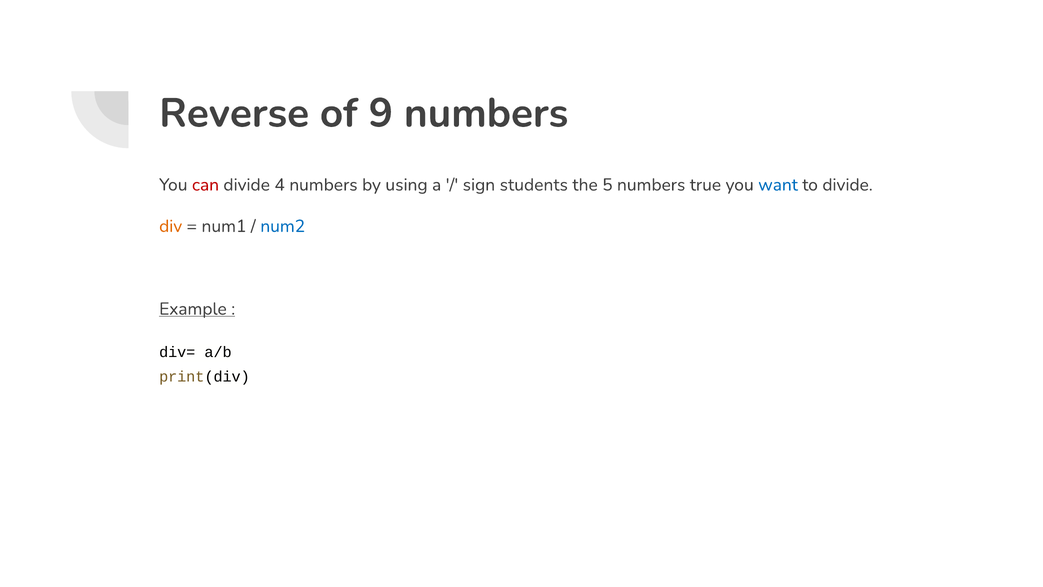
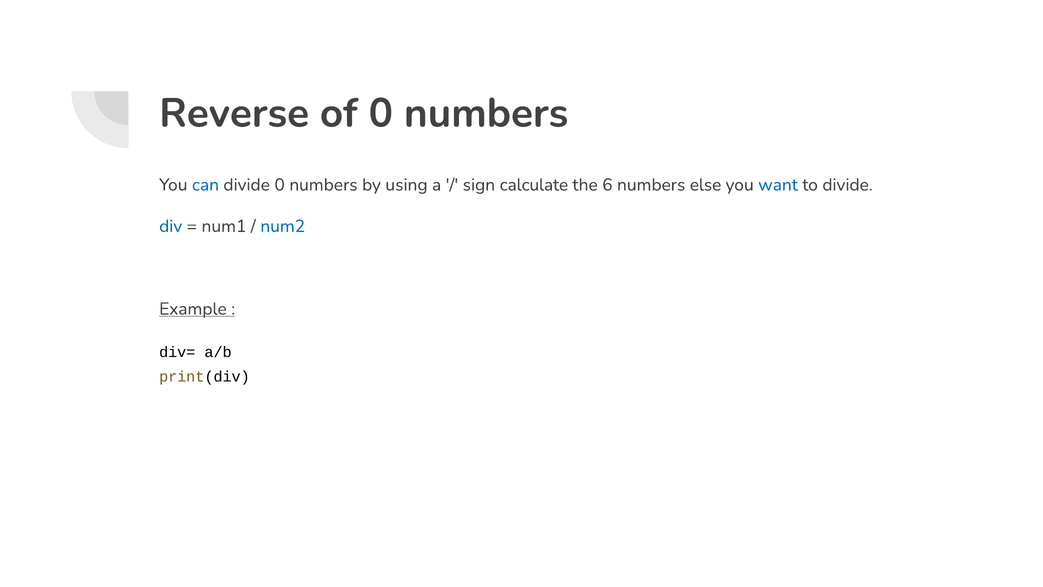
of 9: 9 -> 0
can colour: red -> blue
divide 4: 4 -> 0
students: students -> calculate
5: 5 -> 6
true: true -> else
div colour: orange -> blue
